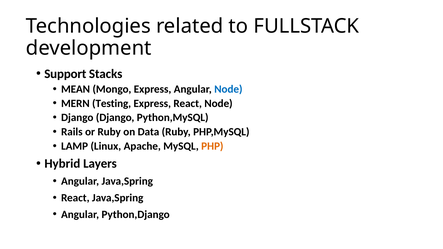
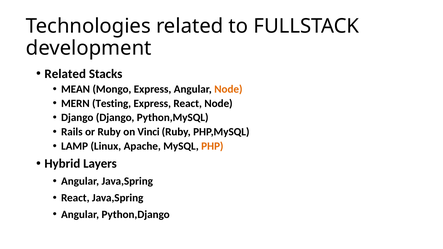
Support at (65, 74): Support -> Related
Node at (228, 89) colour: blue -> orange
Data: Data -> Vinci
